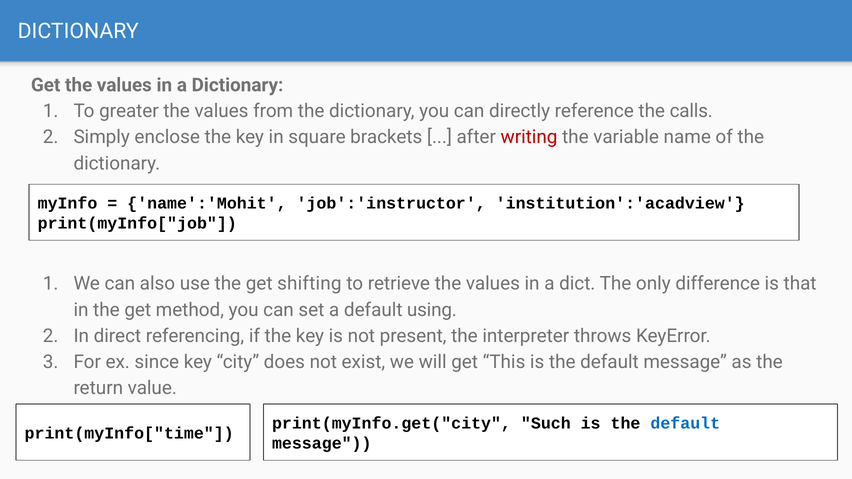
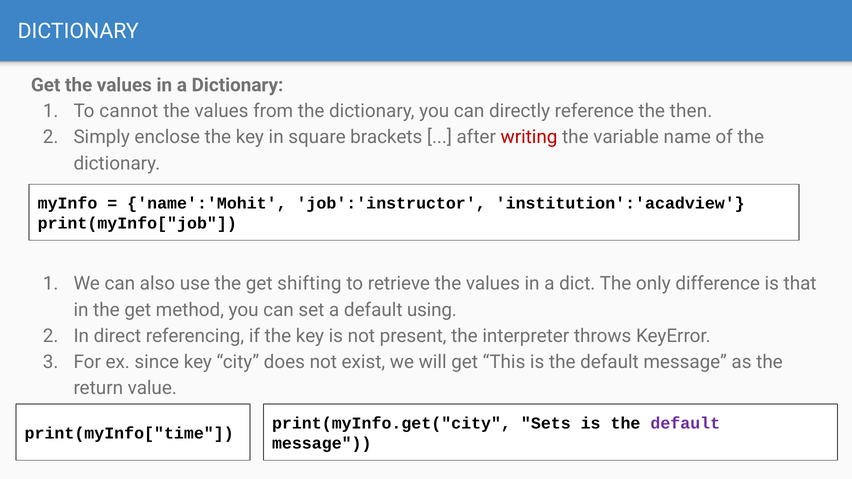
greater: greater -> cannot
calls: calls -> then
Such: Such -> Sets
default at (685, 424) colour: blue -> purple
